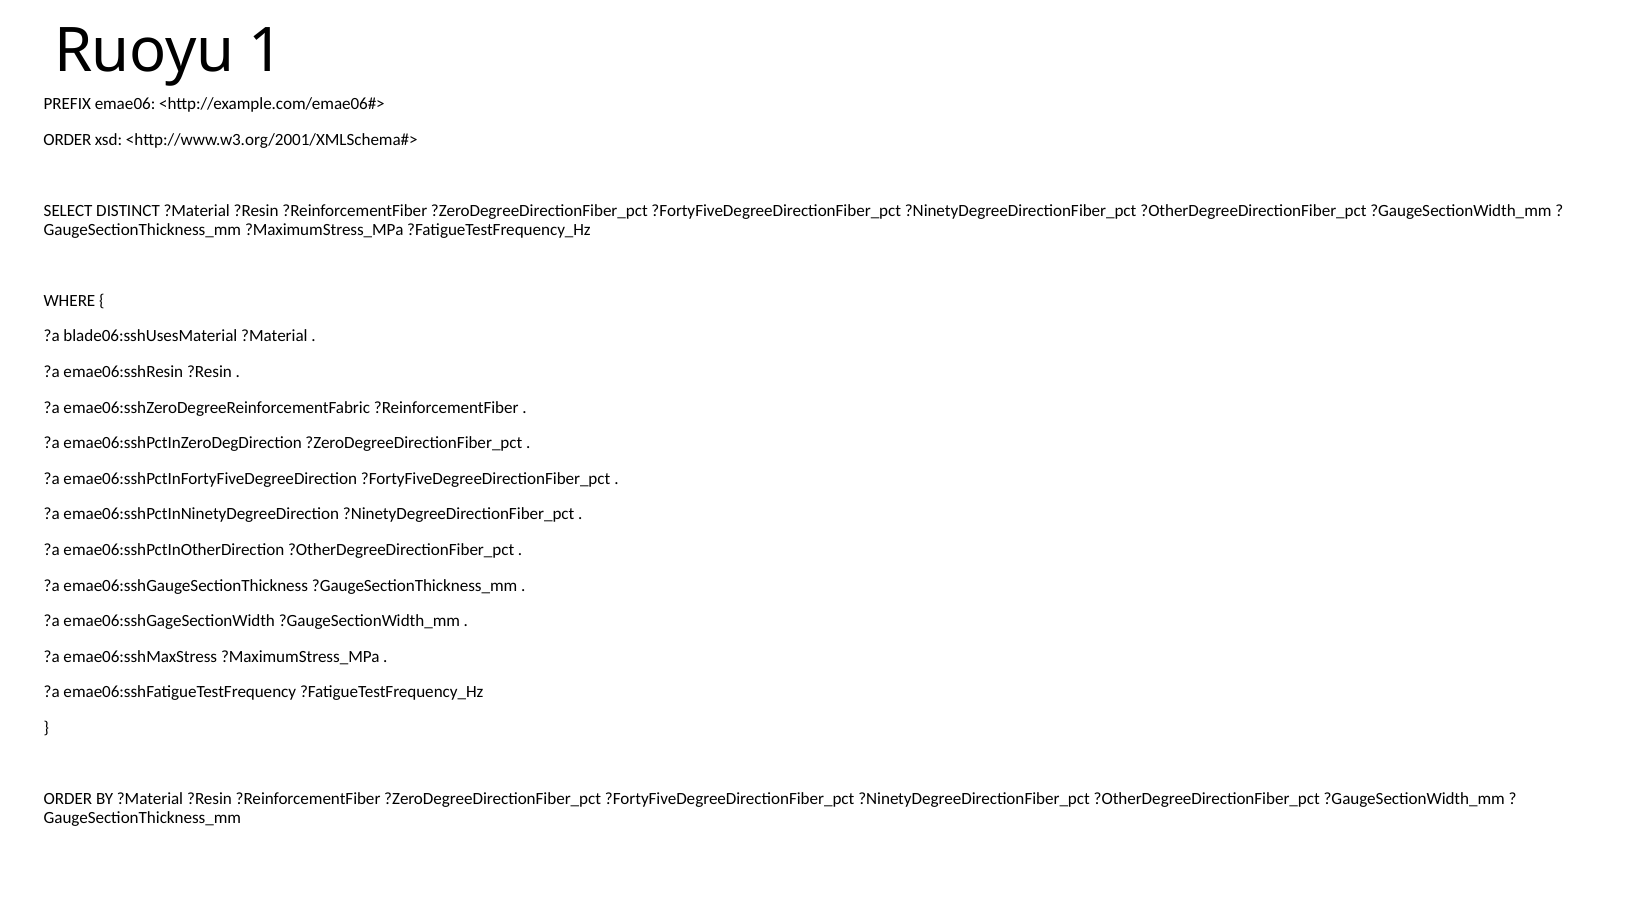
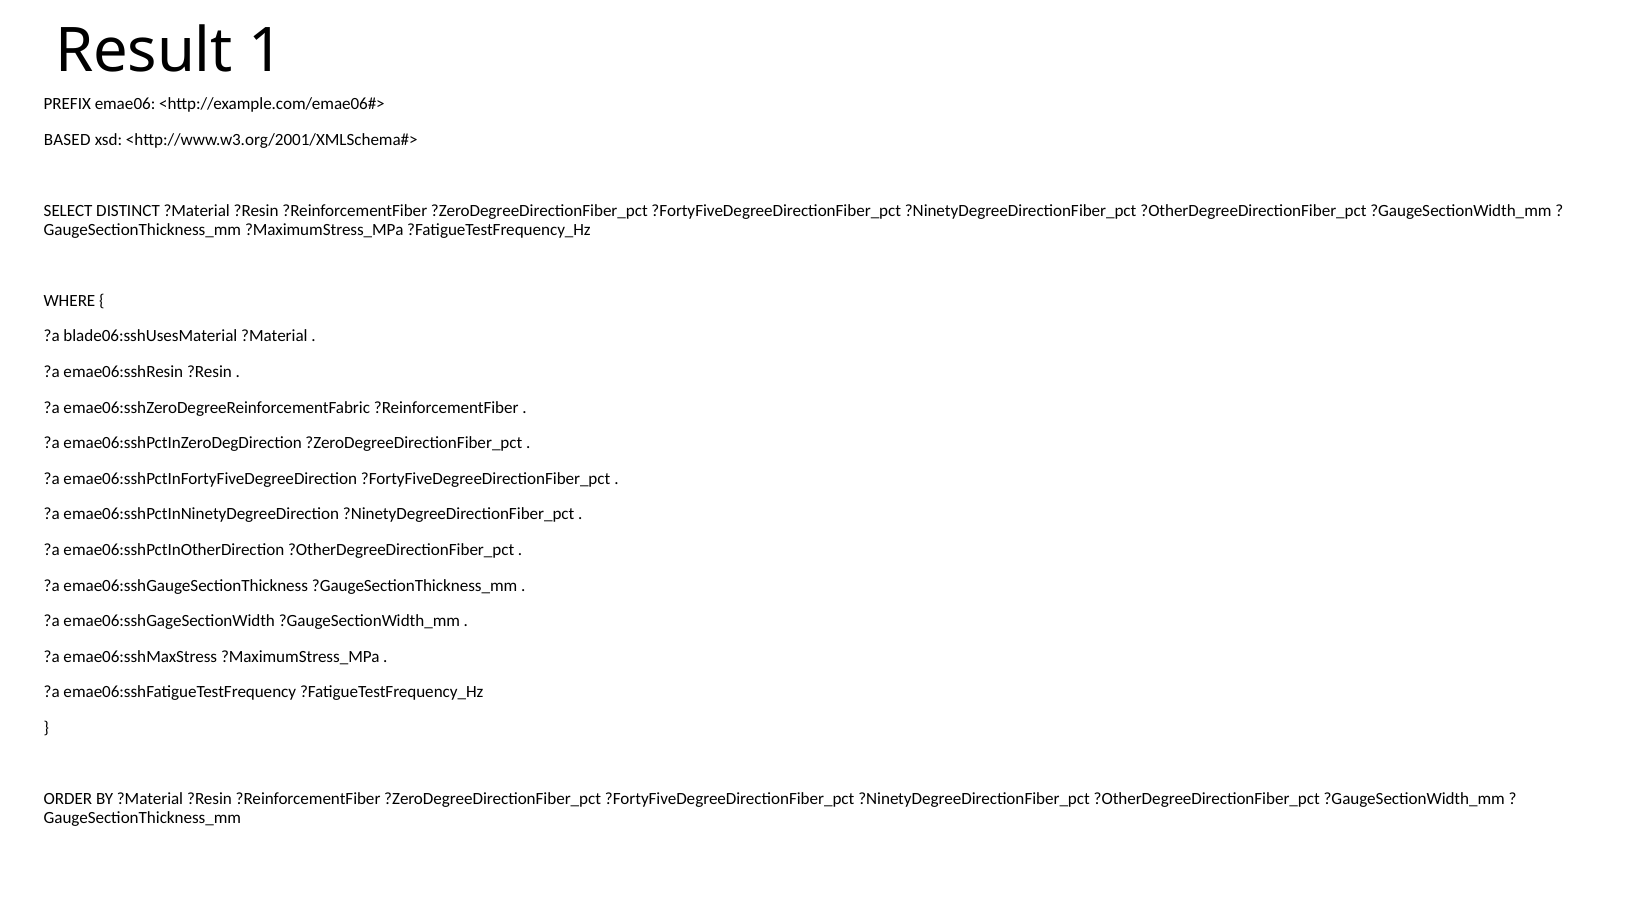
Ruoyu: Ruoyu -> Result
ORDER at (67, 140): ORDER -> BASED
